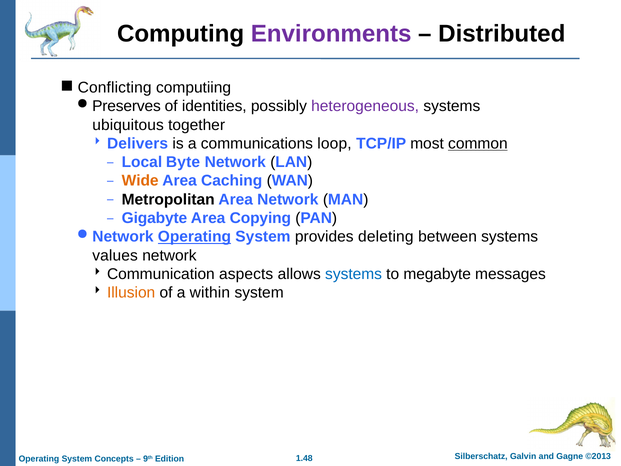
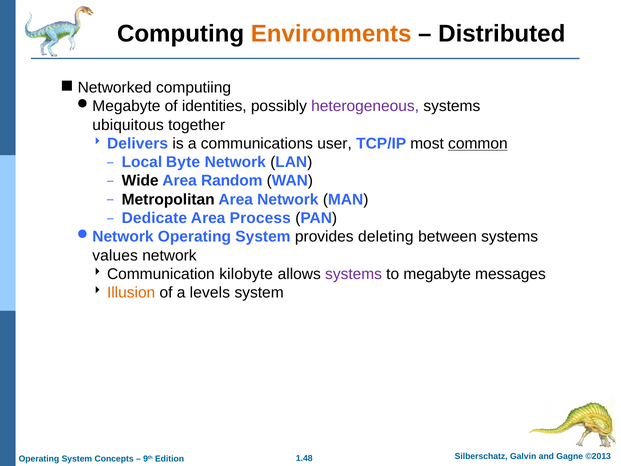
Environments colour: purple -> orange
Conflicting: Conflicting -> Networked
Preserves at (126, 106): Preserves -> Megabyte
loop: loop -> user
Wide colour: orange -> black
Caching: Caching -> Random
Gigabyte: Gigabyte -> Dedicate
Copying: Copying -> Process
Operating at (194, 237) underline: present -> none
aspects: aspects -> kilobyte
systems at (354, 274) colour: blue -> purple
within: within -> levels
